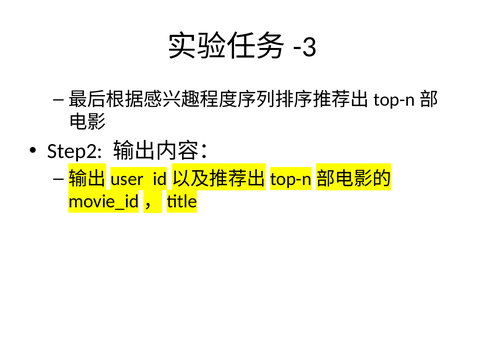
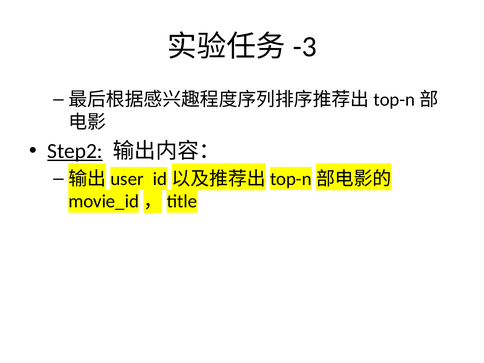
Step2 underline: none -> present
